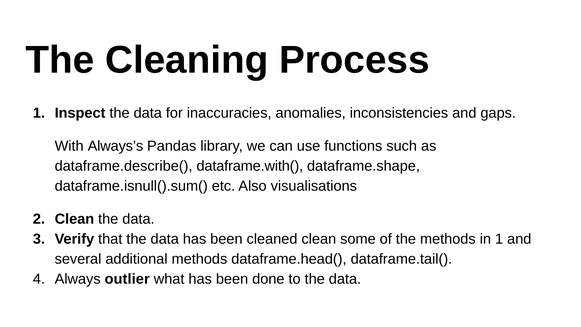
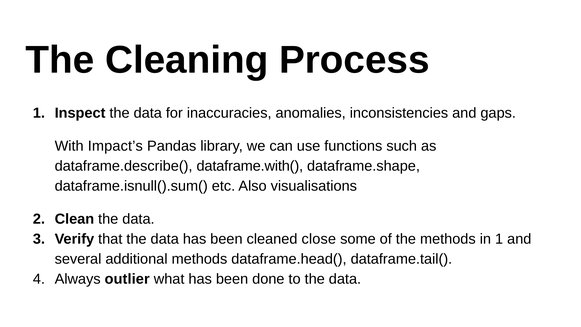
Always’s: Always’s -> Impact’s
cleaned clean: clean -> close
